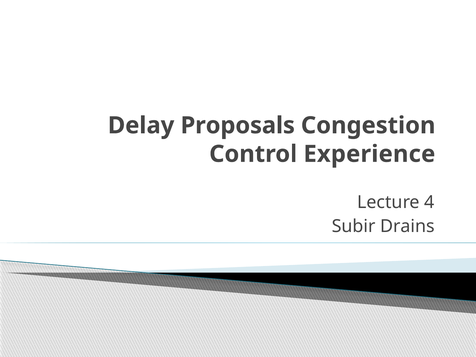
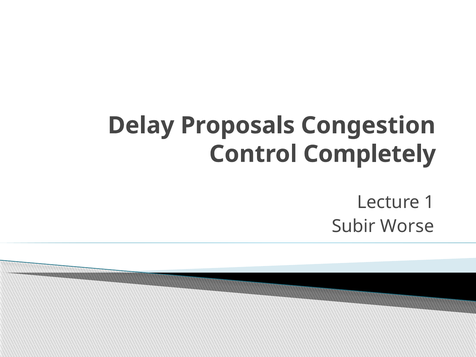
Experience: Experience -> Completely
4: 4 -> 1
Drains: Drains -> Worse
